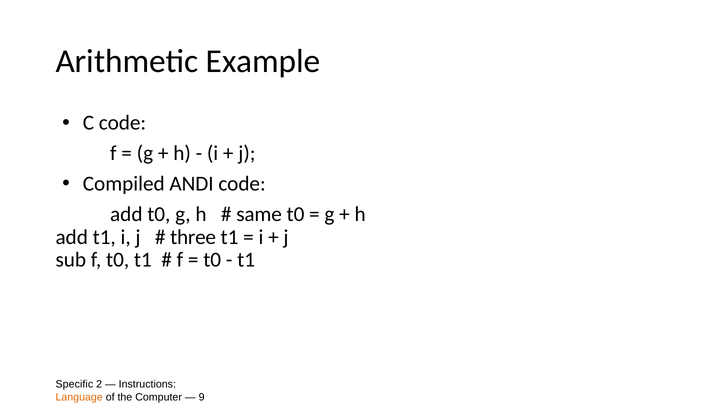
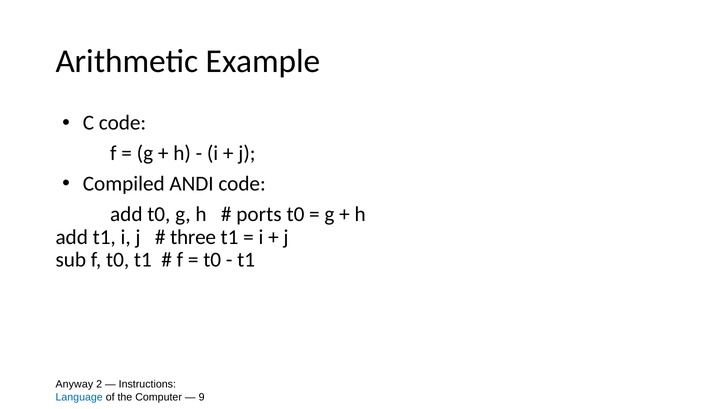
same: same -> ports
Specific: Specific -> Anyway
Language colour: orange -> blue
